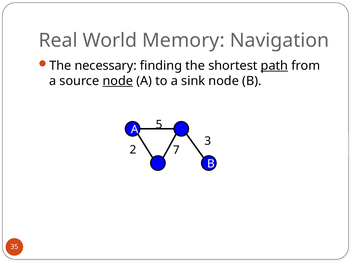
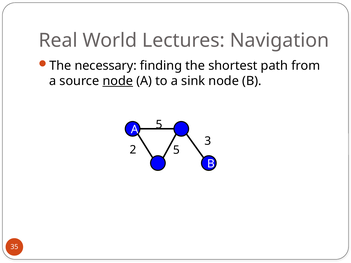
Memory: Memory -> Lectures
path underline: present -> none
2 7: 7 -> 5
